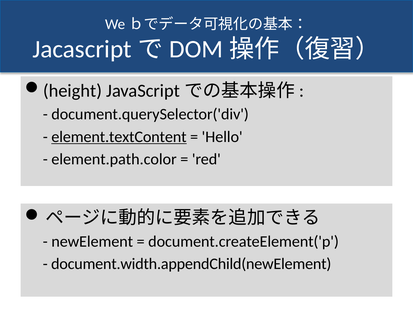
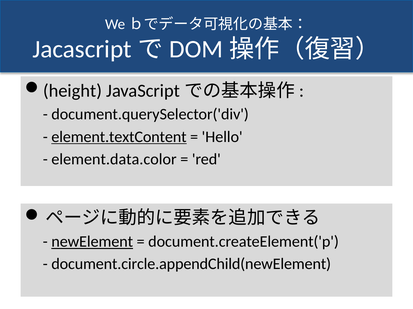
element.path.color: element.path.color -> element.data.color
newElement underline: none -> present
document.width.appendChild(newElement: document.width.appendChild(newElement -> document.circle.appendChild(newElement
